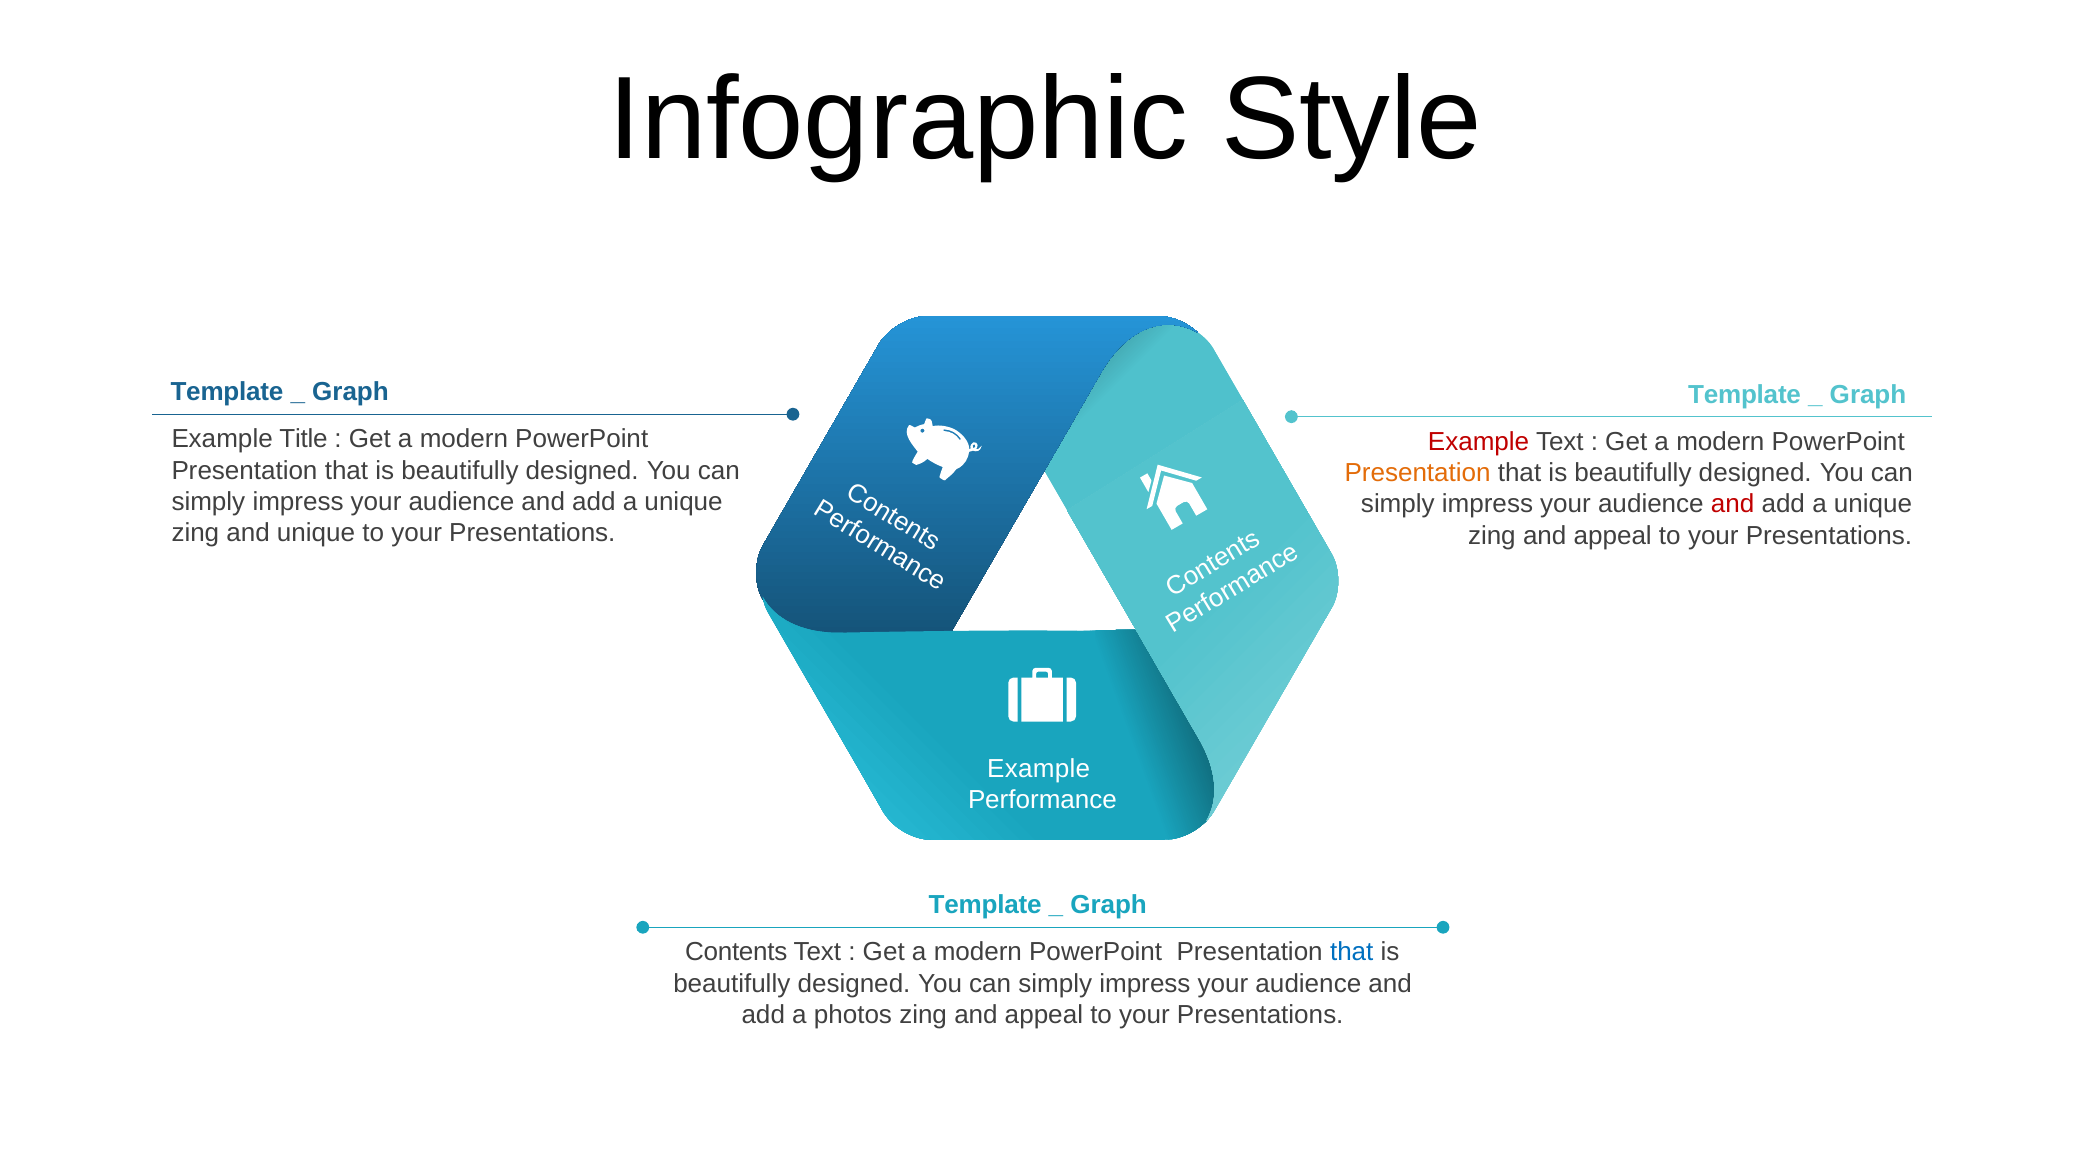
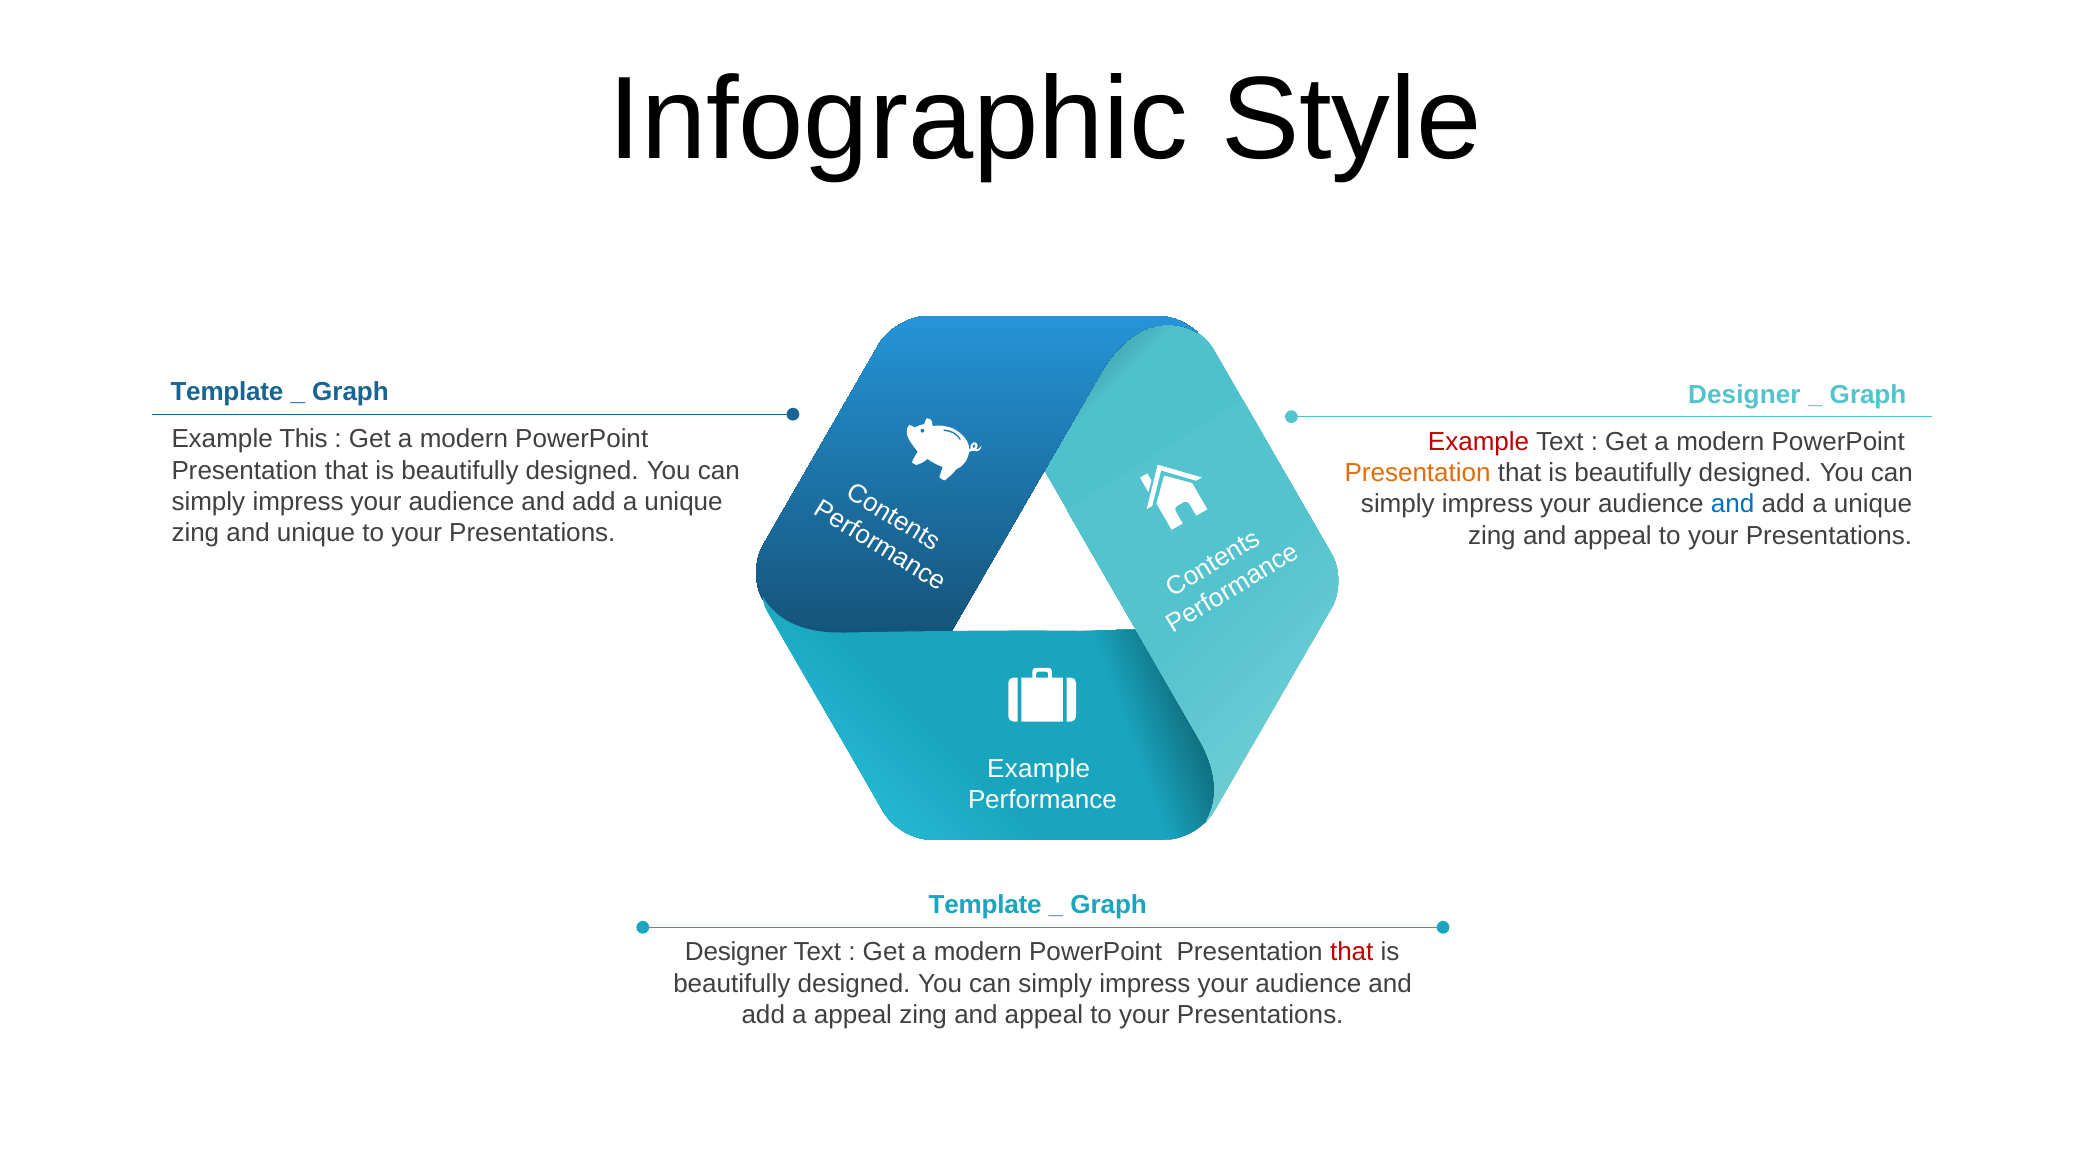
Template at (1745, 395): Template -> Designer
Title: Title -> This
and at (1733, 504) colour: red -> blue
Contents at (736, 953): Contents -> Designer
that at (1352, 953) colour: blue -> red
a photos: photos -> appeal
